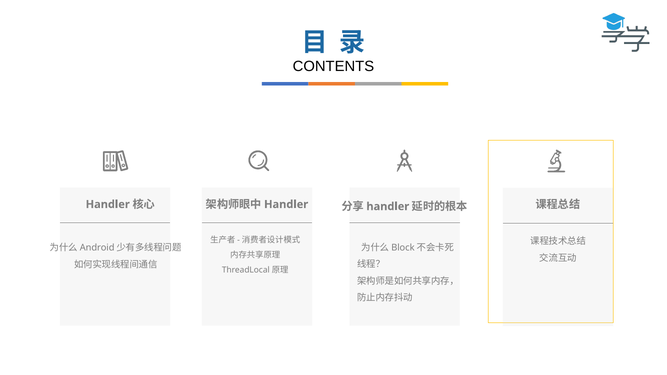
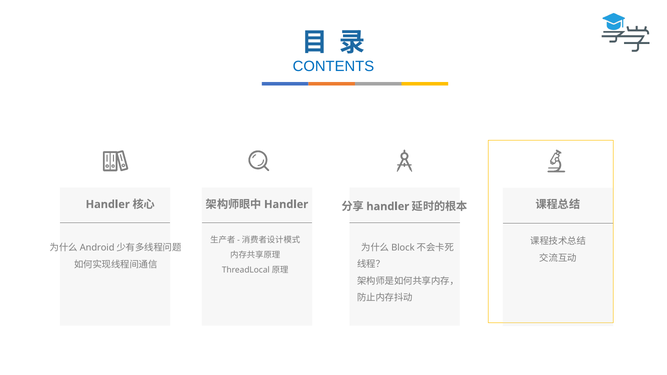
CONTENTS colour: black -> blue
